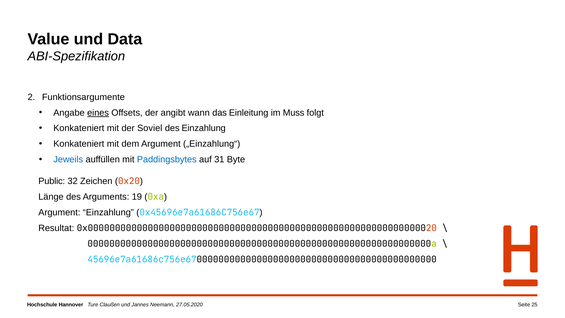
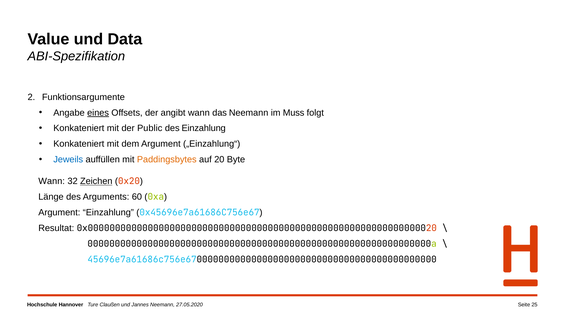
das Einleitung: Einleitung -> Neemann
Soviel: Soviel -> Public
Paddingsbytes colour: blue -> orange
31: 31 -> 20
Public at (52, 181): Public -> Wann
Zeichen underline: none -> present
19: 19 -> 60
